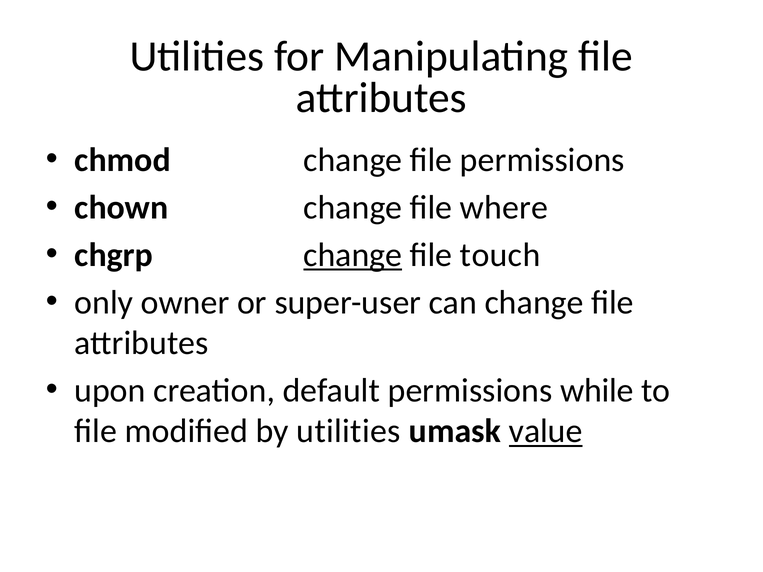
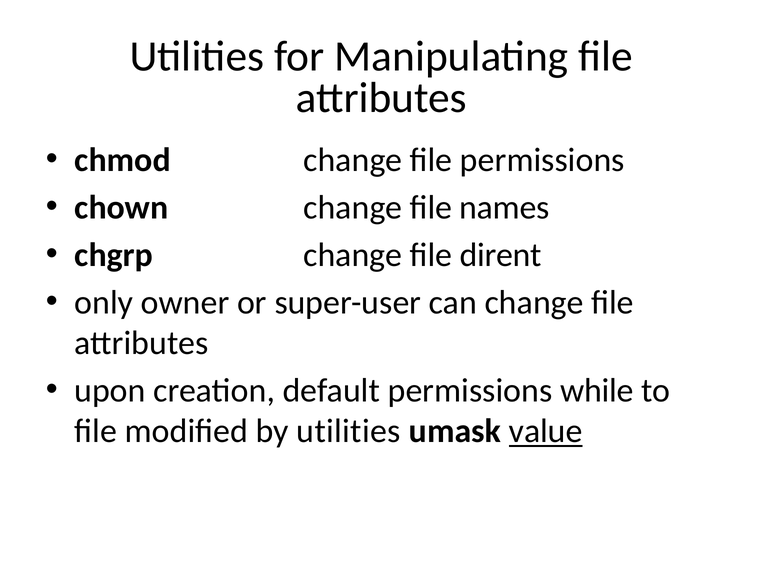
where: where -> names
change at (353, 255) underline: present -> none
touch: touch -> dirent
